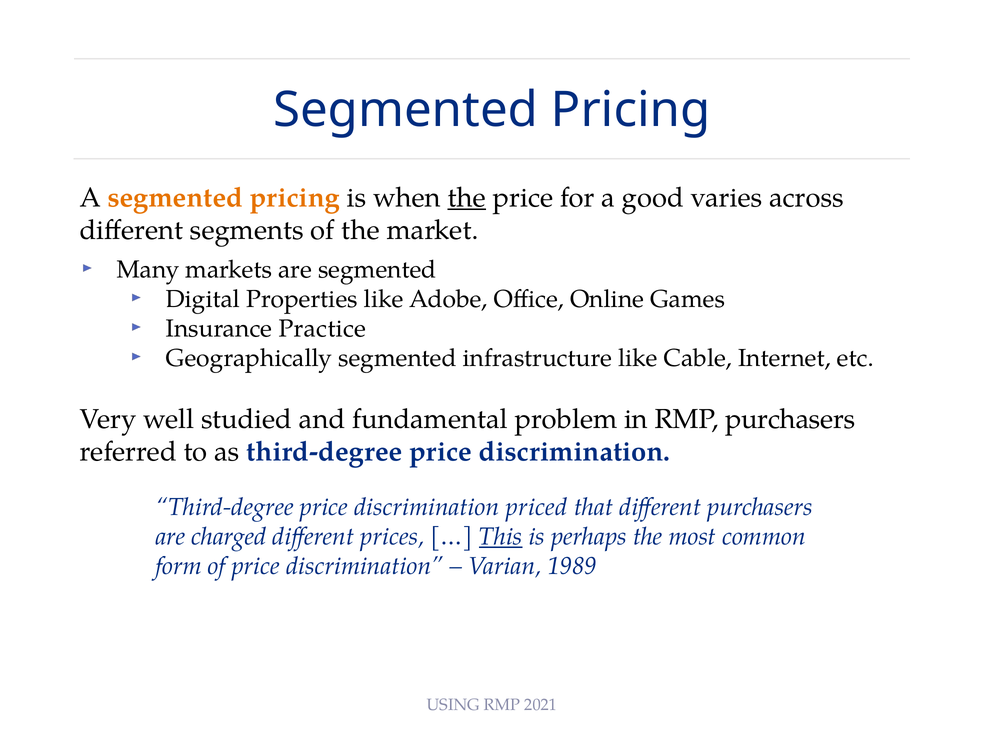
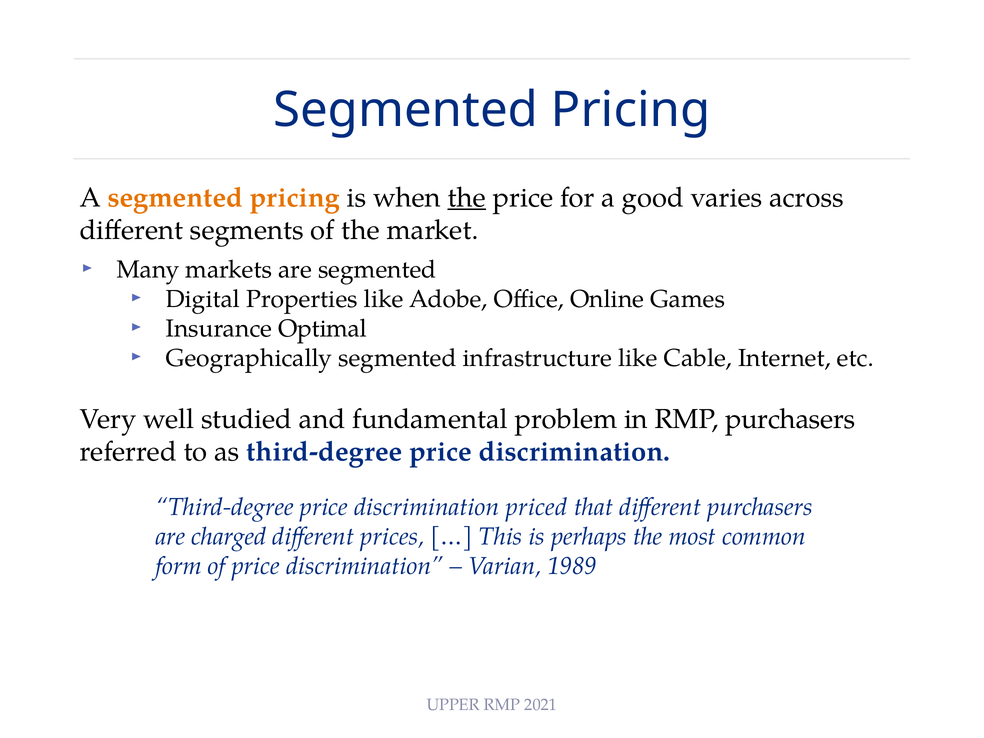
Practice: Practice -> Optimal
This underline: present -> none
USING: USING -> UPPER
